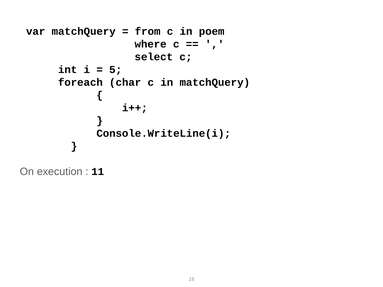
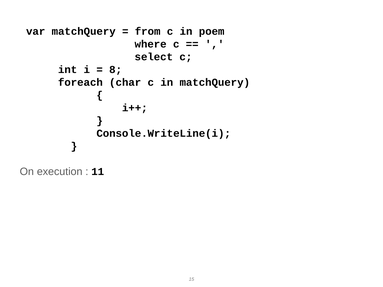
5: 5 -> 8
